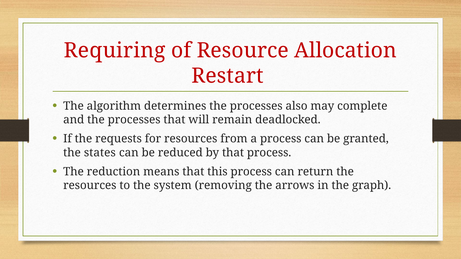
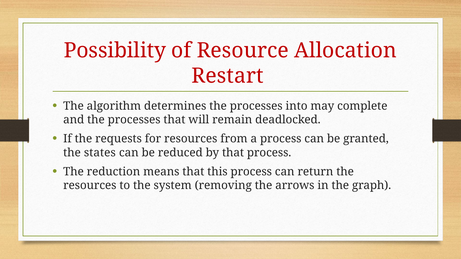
Requiring: Requiring -> Possibility
also: also -> into
